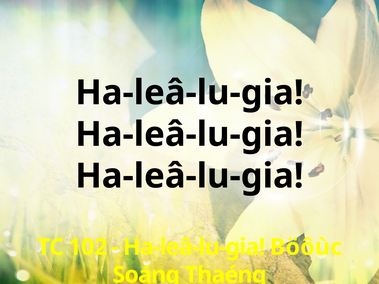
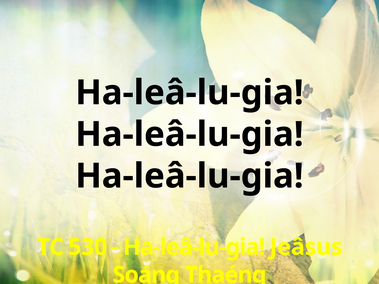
102: 102 -> 530
Böôùc: Böôùc -> Jeâsus
